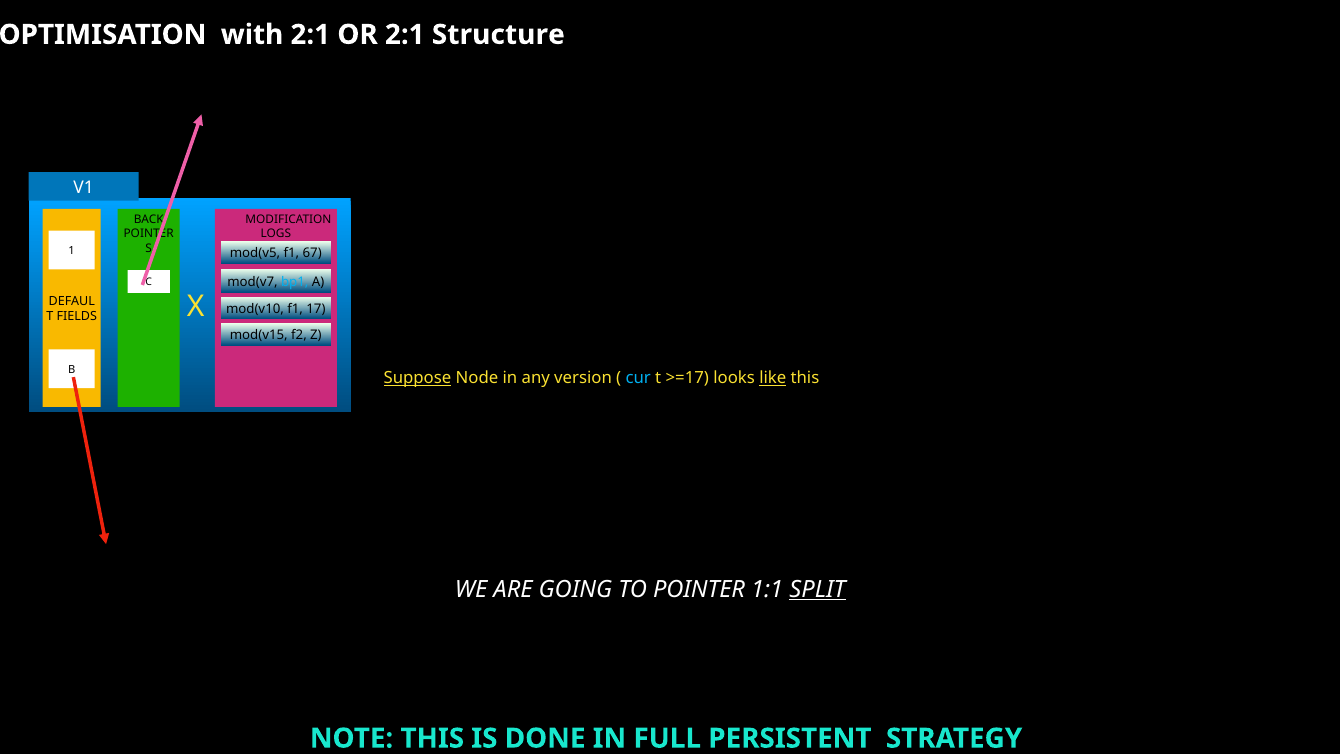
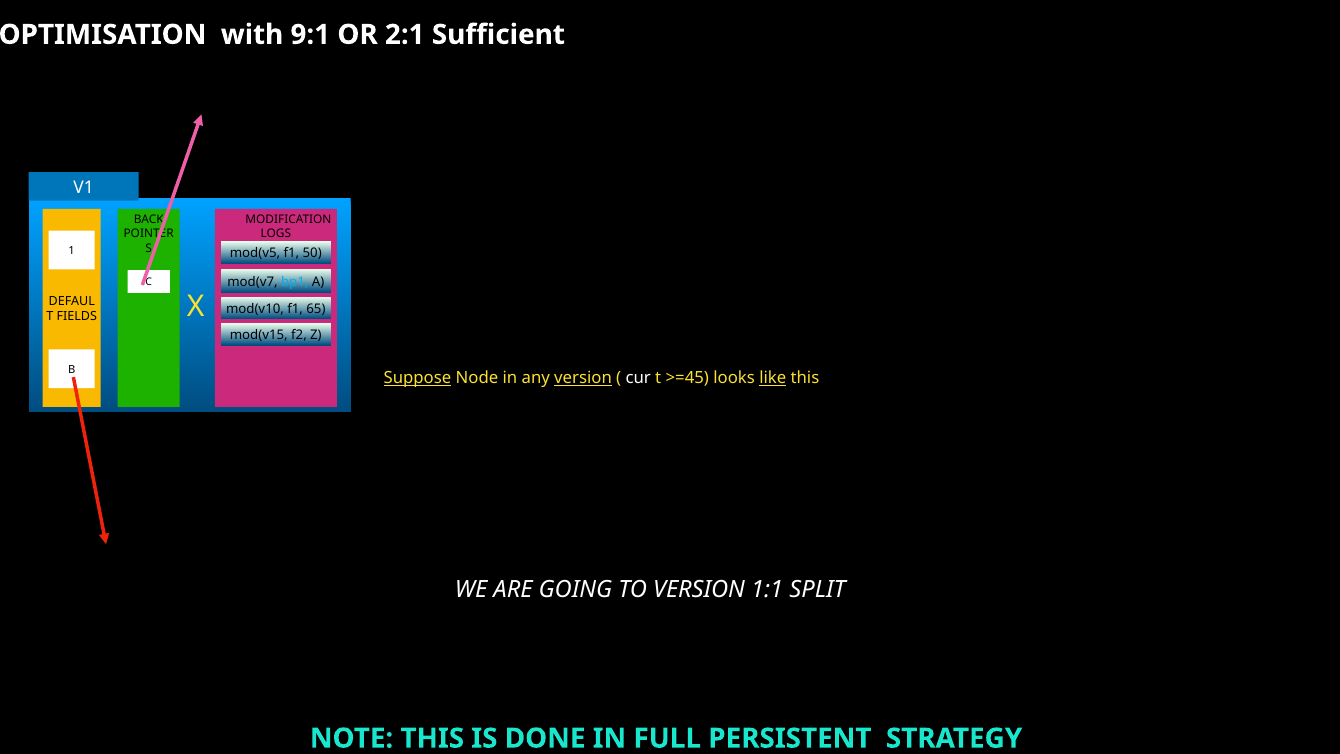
with 2:1: 2:1 -> 9:1
Structure: Structure -> Sufficient
67: 67 -> 50
17: 17 -> 65
version at (583, 378) underline: none -> present
cur colour: light blue -> white
>=17: >=17 -> >=45
TO POINTER: POINTER -> VERSION
SPLIT underline: present -> none
